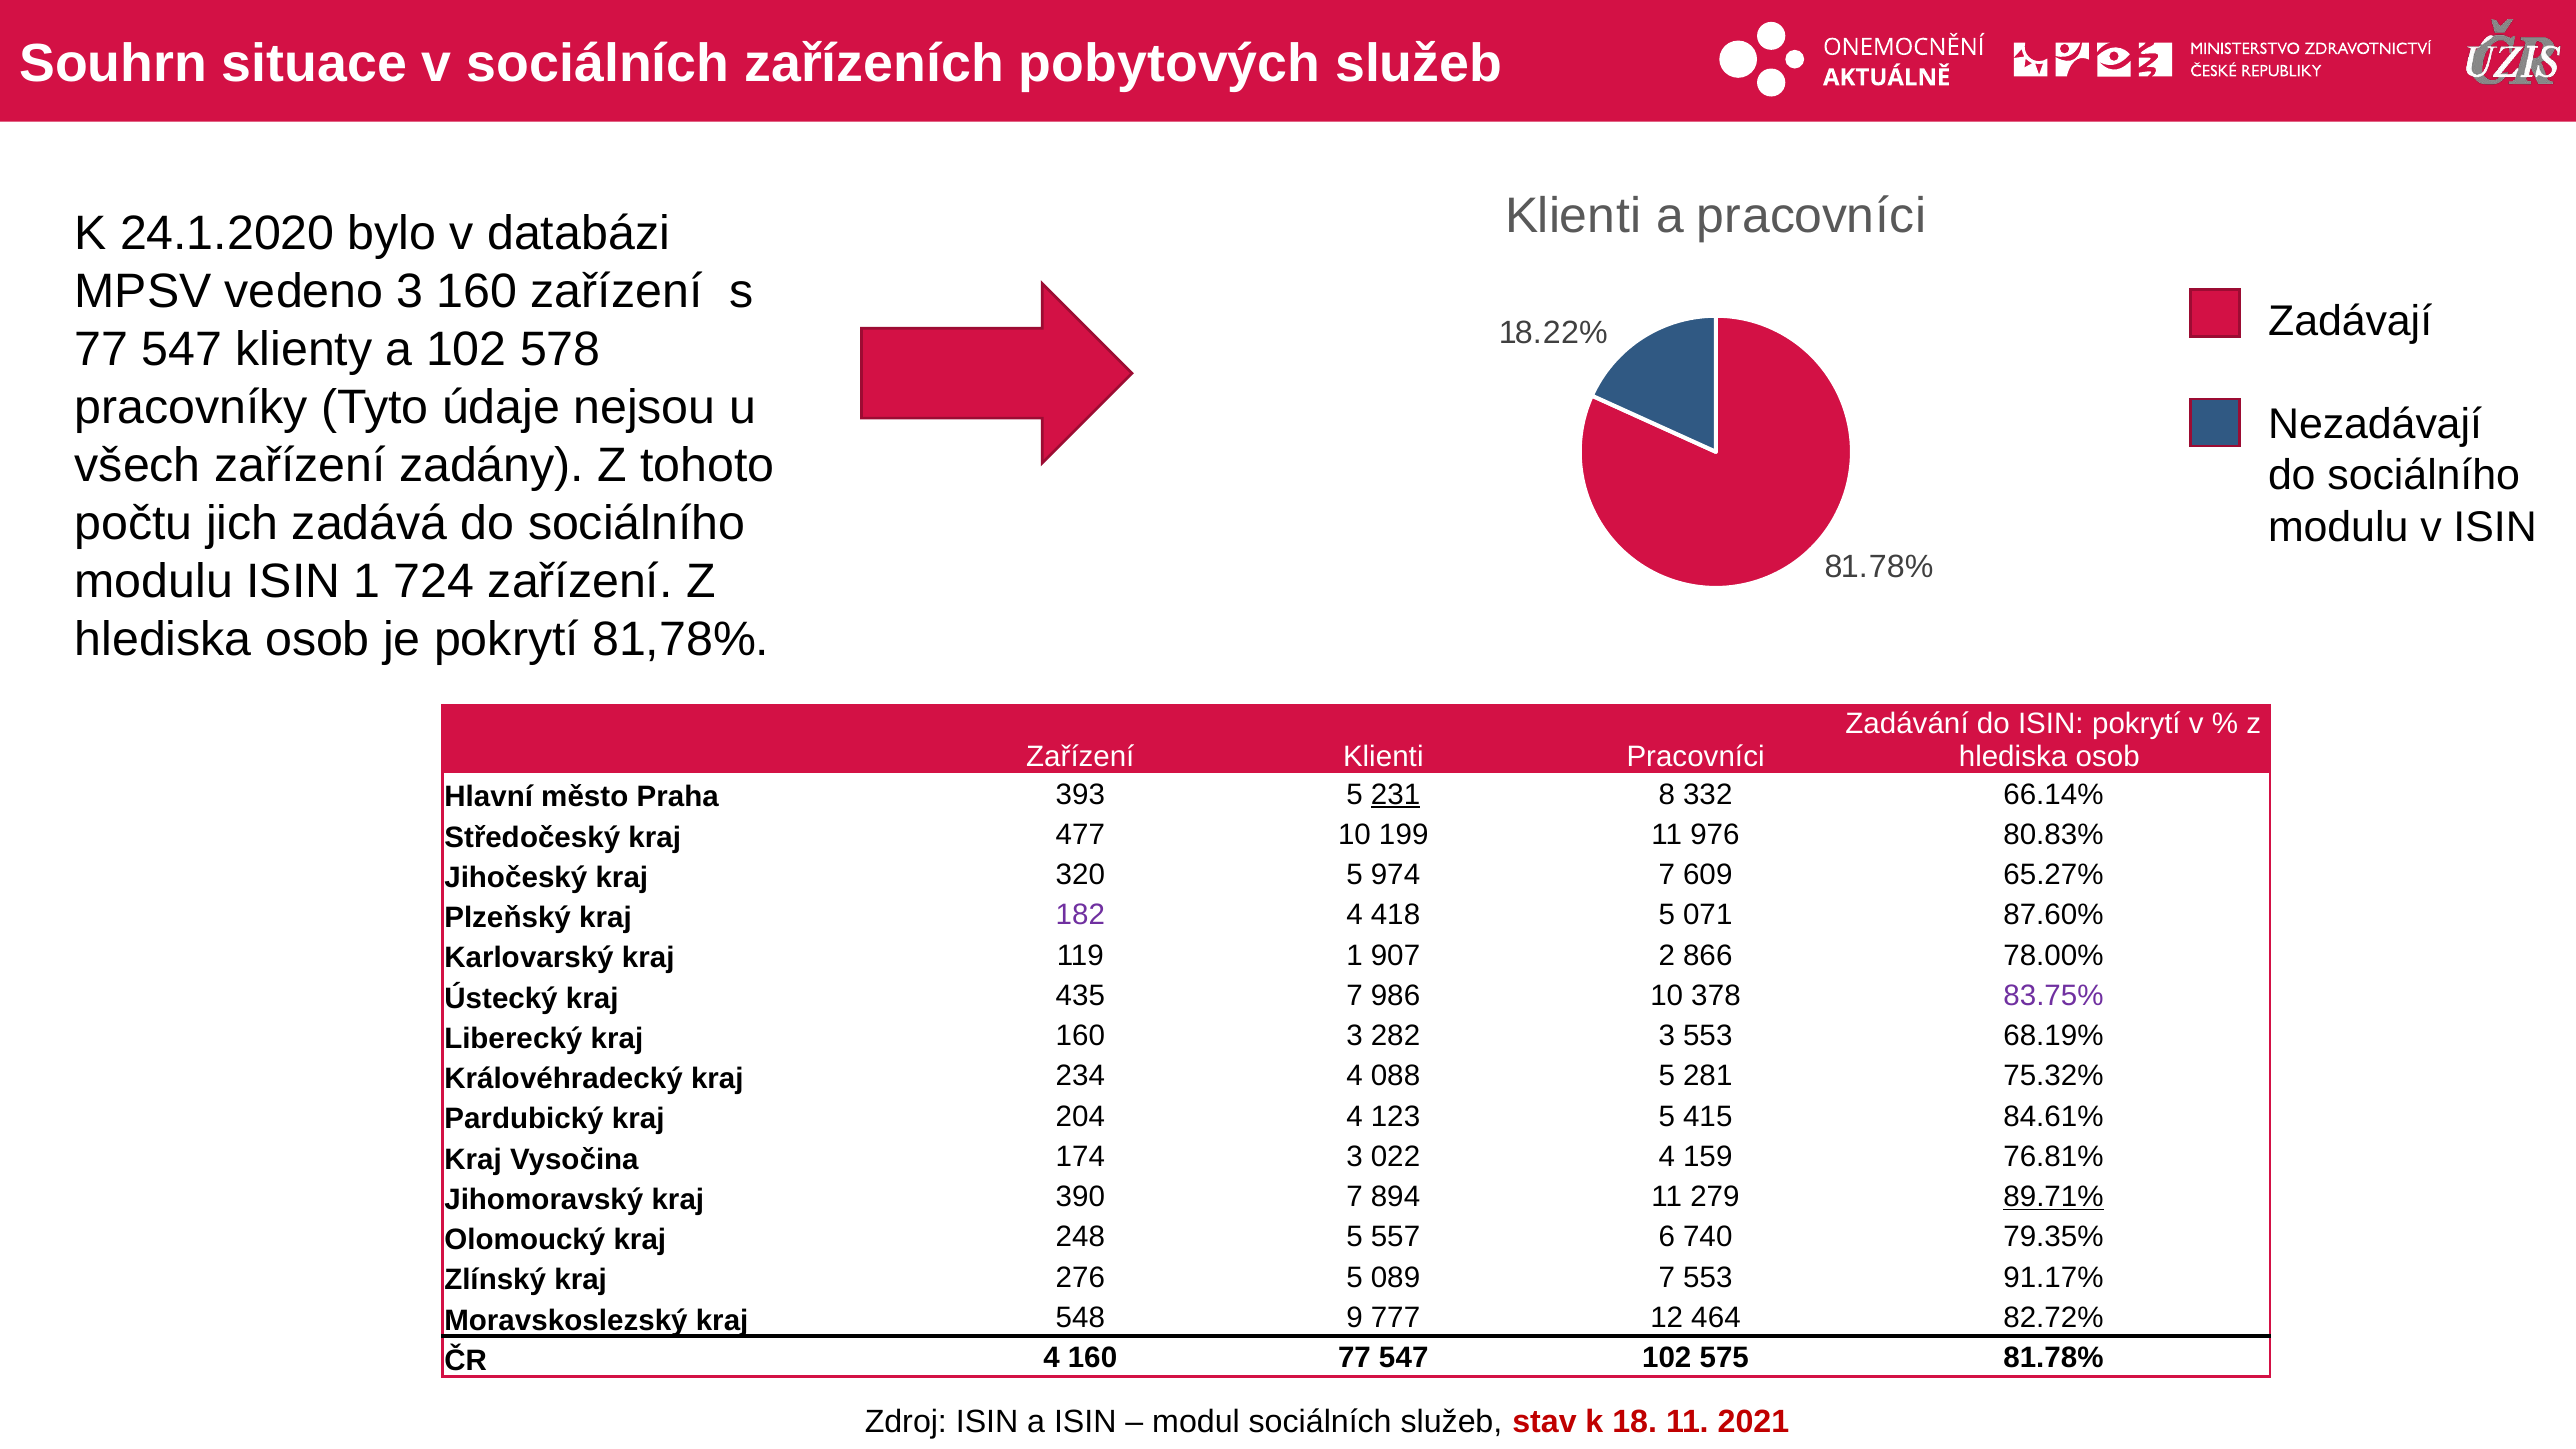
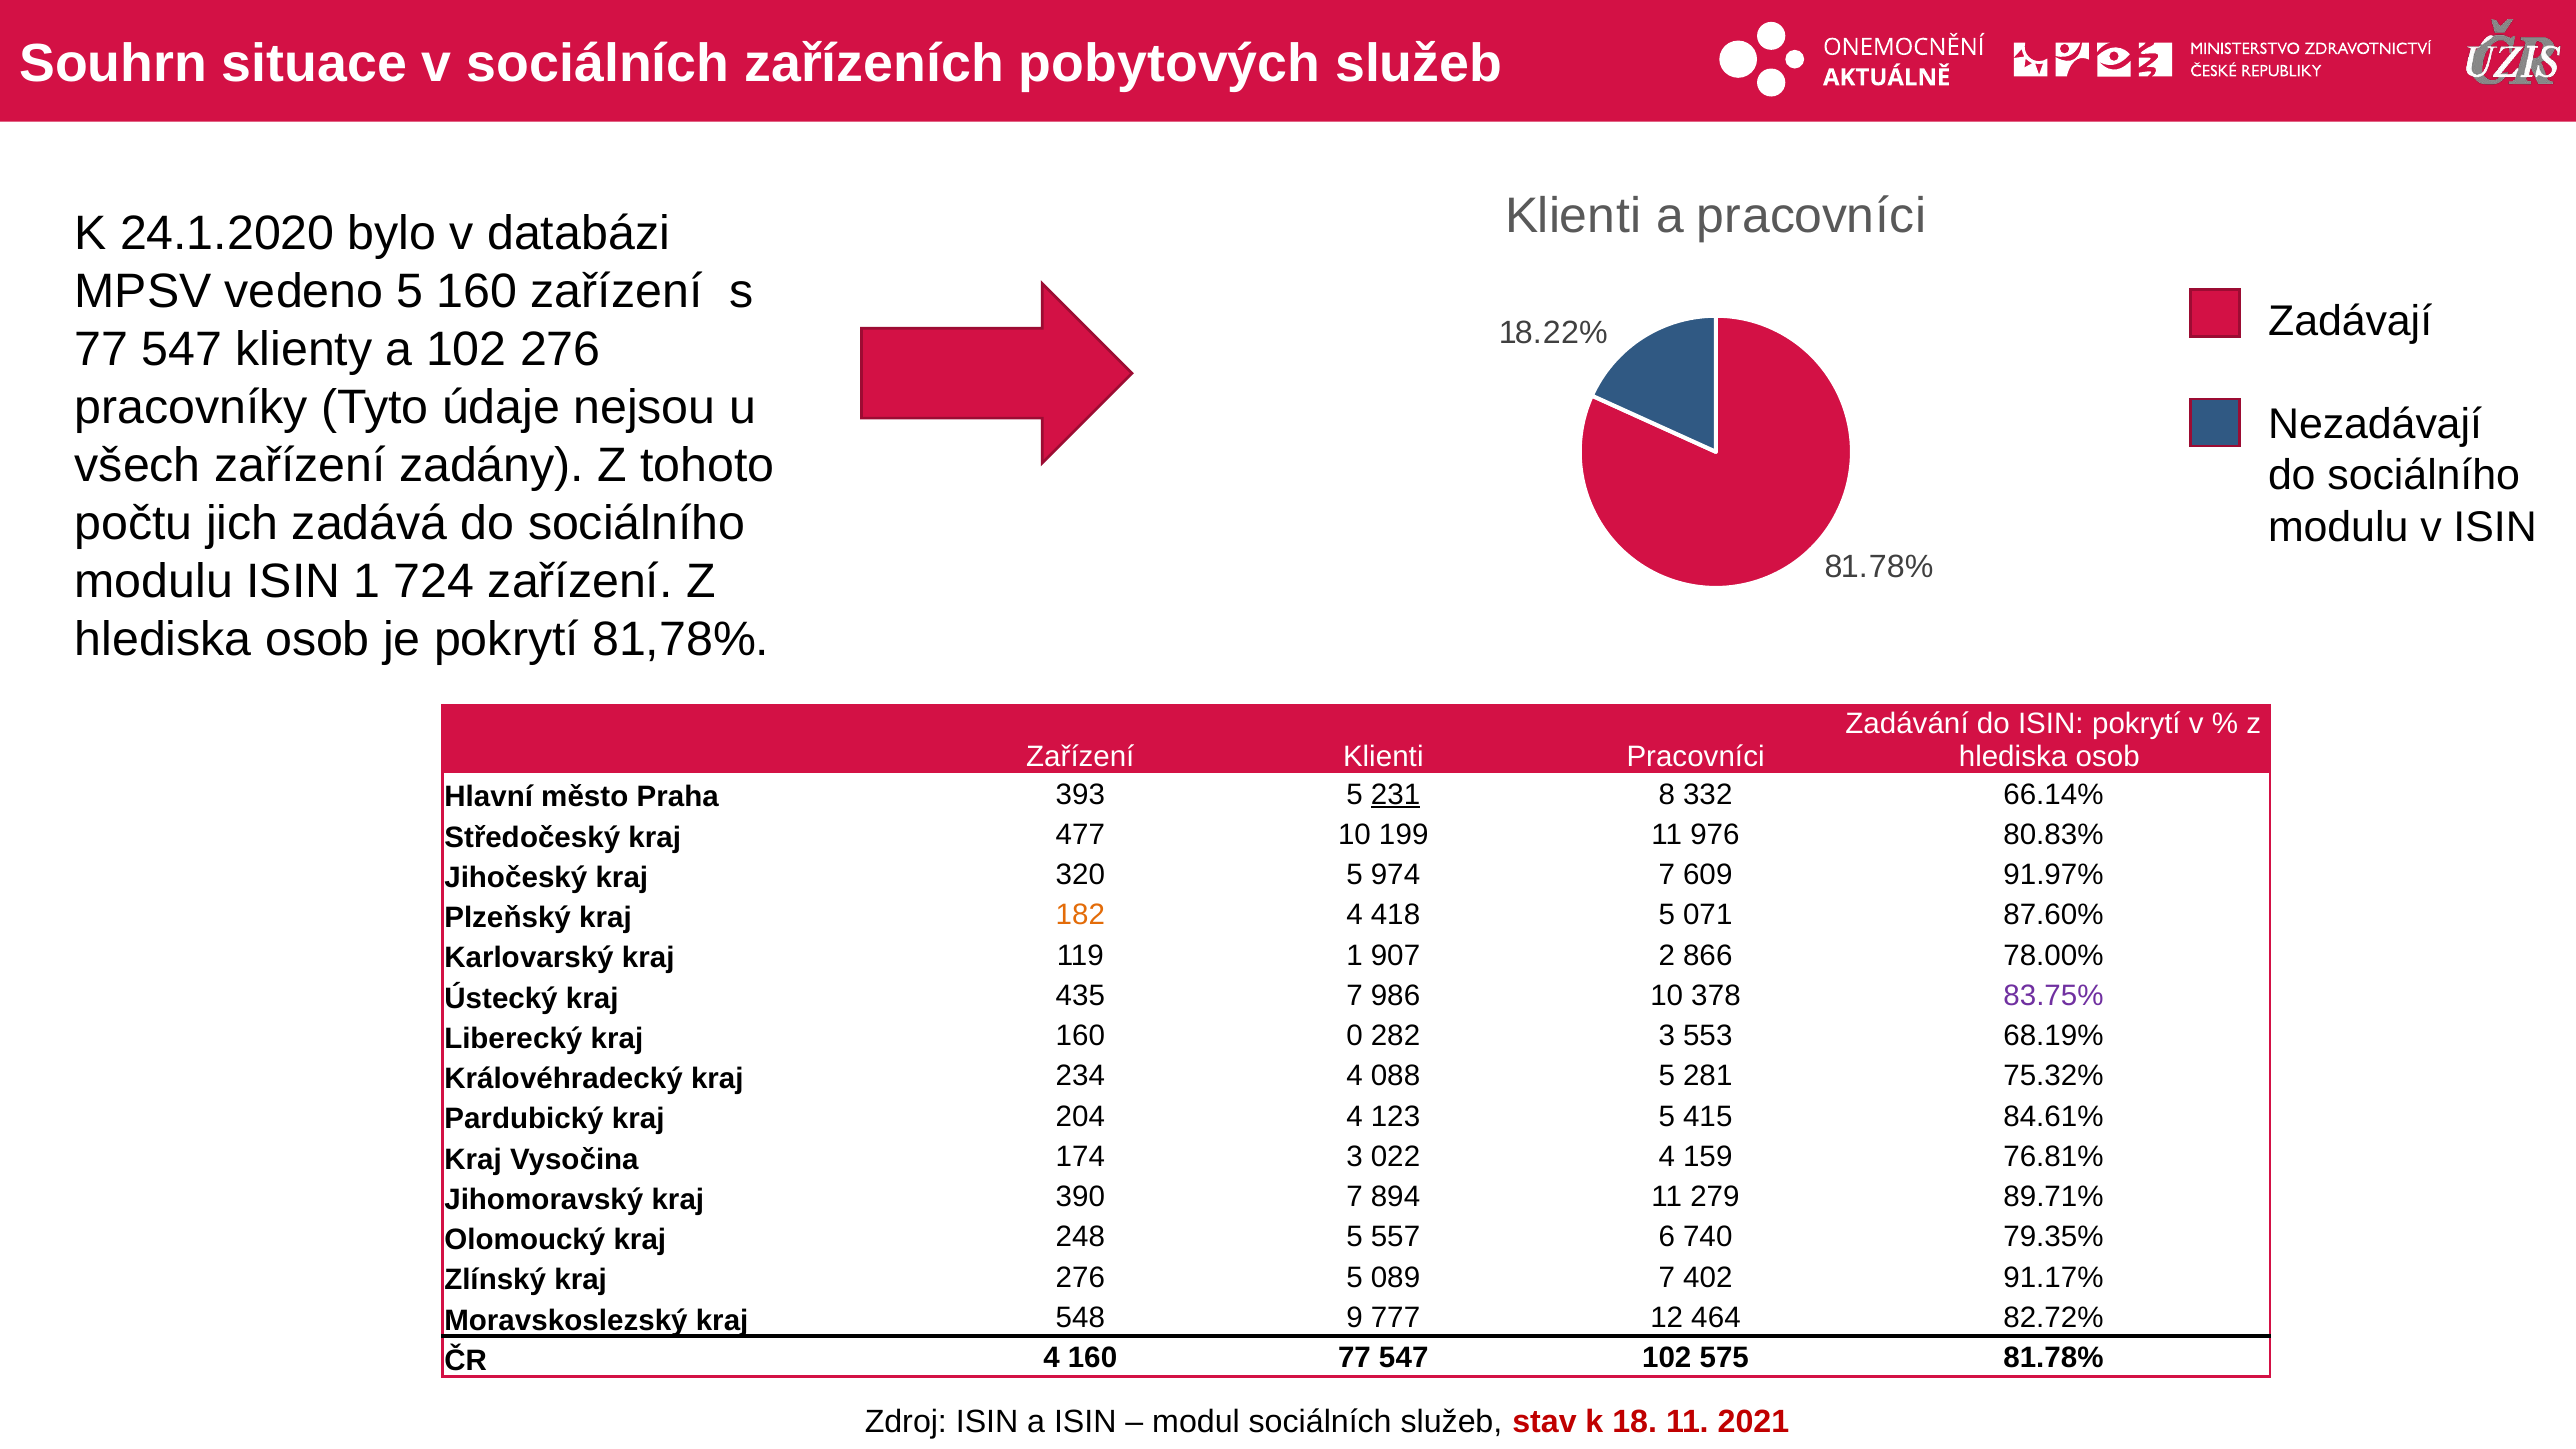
vedeno 3: 3 -> 5
102 578: 578 -> 276
65.27%: 65.27% -> 91.97%
182 colour: purple -> orange
160 3: 3 -> 0
89.71% underline: present -> none
7 553: 553 -> 402
